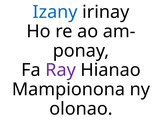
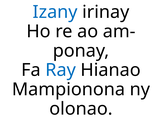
Ray colour: purple -> blue
